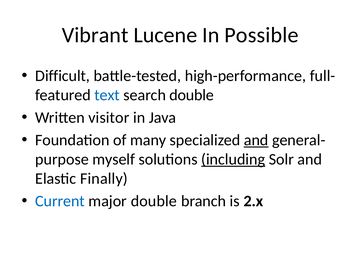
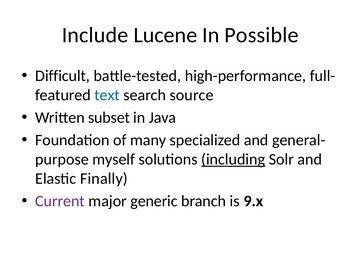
Vibrant: Vibrant -> Include
search double: double -> source
visitor: visitor -> subset
and at (256, 140) underline: present -> none
Current colour: blue -> purple
major double: double -> generic
2.x: 2.x -> 9.x
